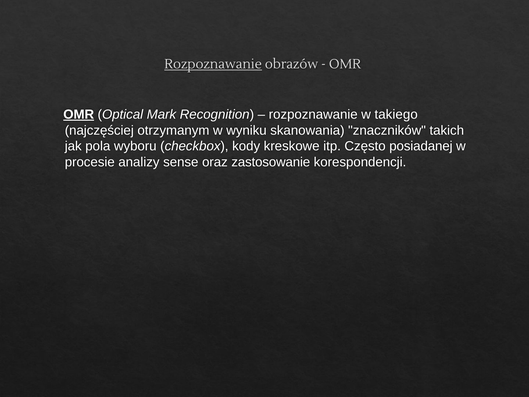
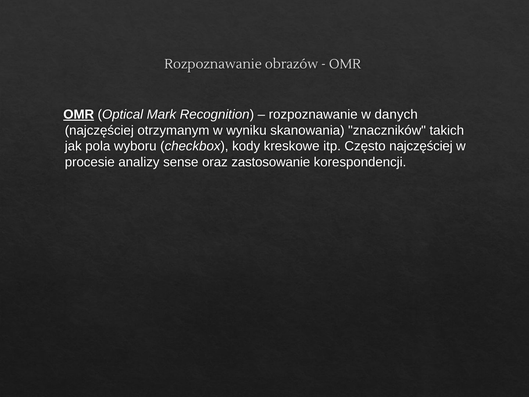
Rozpoznawanie at (213, 64) underline: present -> none
takiego: takiego -> danych
Często posiadanej: posiadanej -> najczęściej
